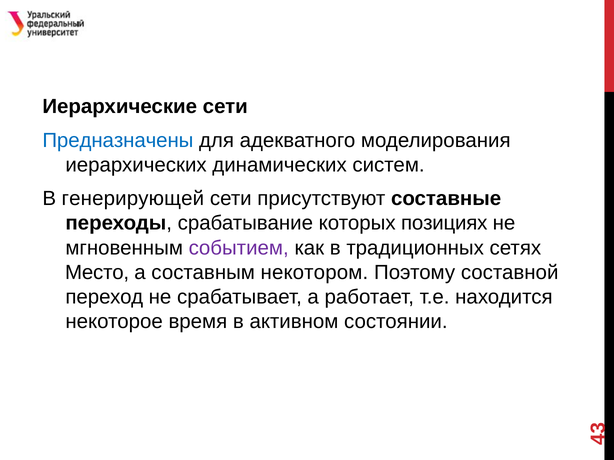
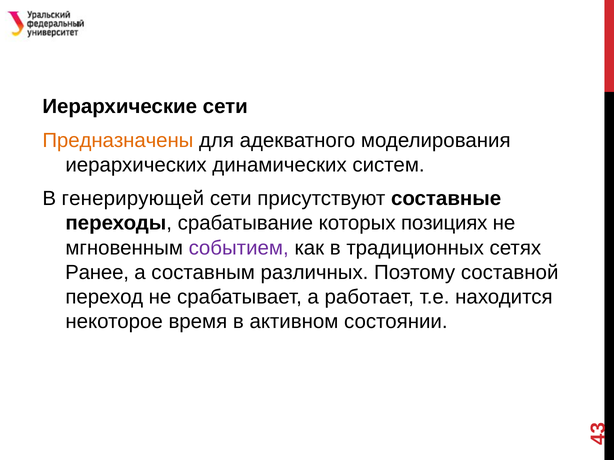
Предназначены colour: blue -> orange
Место: Место -> Ранее
некотором: некотором -> различных
